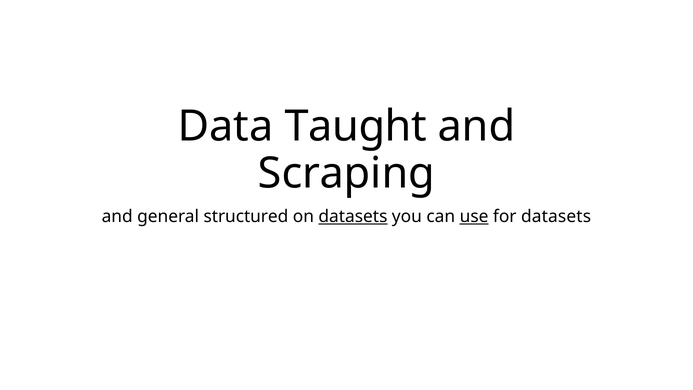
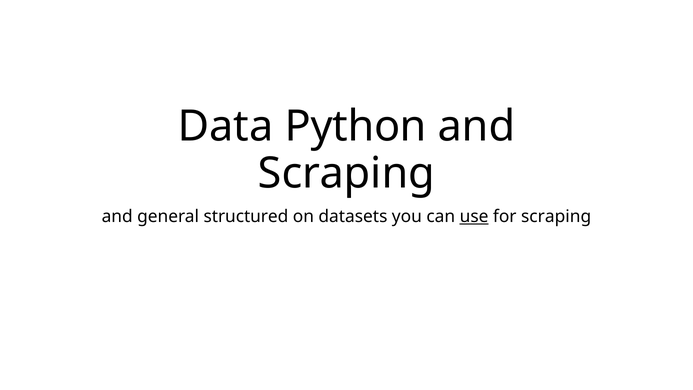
Taught: Taught -> Python
datasets at (353, 217) underline: present -> none
for datasets: datasets -> scraping
